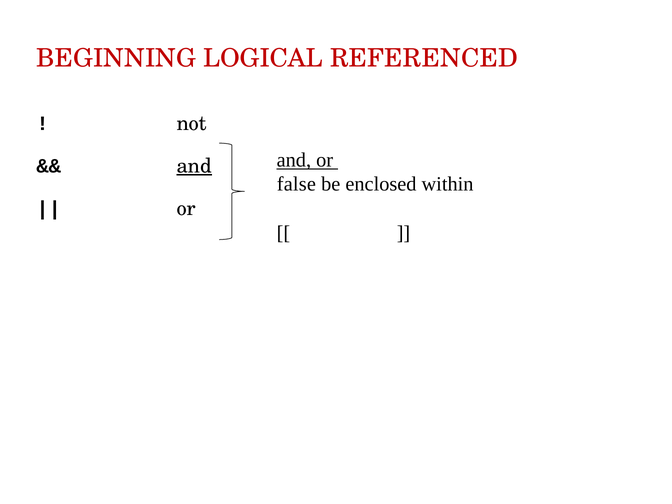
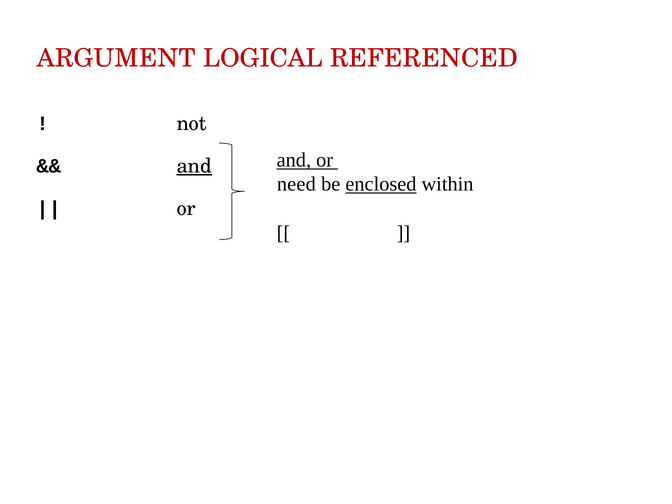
BEGINNING: BEGINNING -> ARGUMENT
false: false -> need
enclosed underline: none -> present
